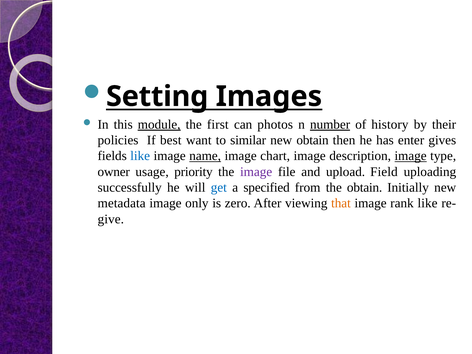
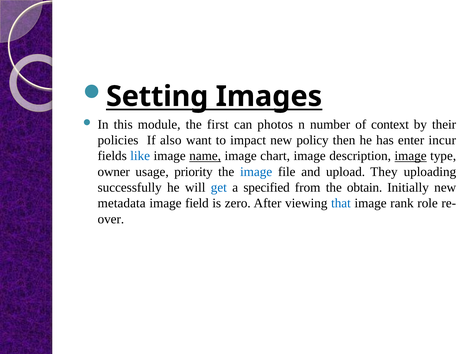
module underline: present -> none
number underline: present -> none
history: history -> context
best: best -> also
similar: similar -> impact
new obtain: obtain -> policy
gives: gives -> incur
image at (256, 172) colour: purple -> blue
Field: Field -> They
only: only -> field
that colour: orange -> blue
rank like: like -> role
give: give -> over
